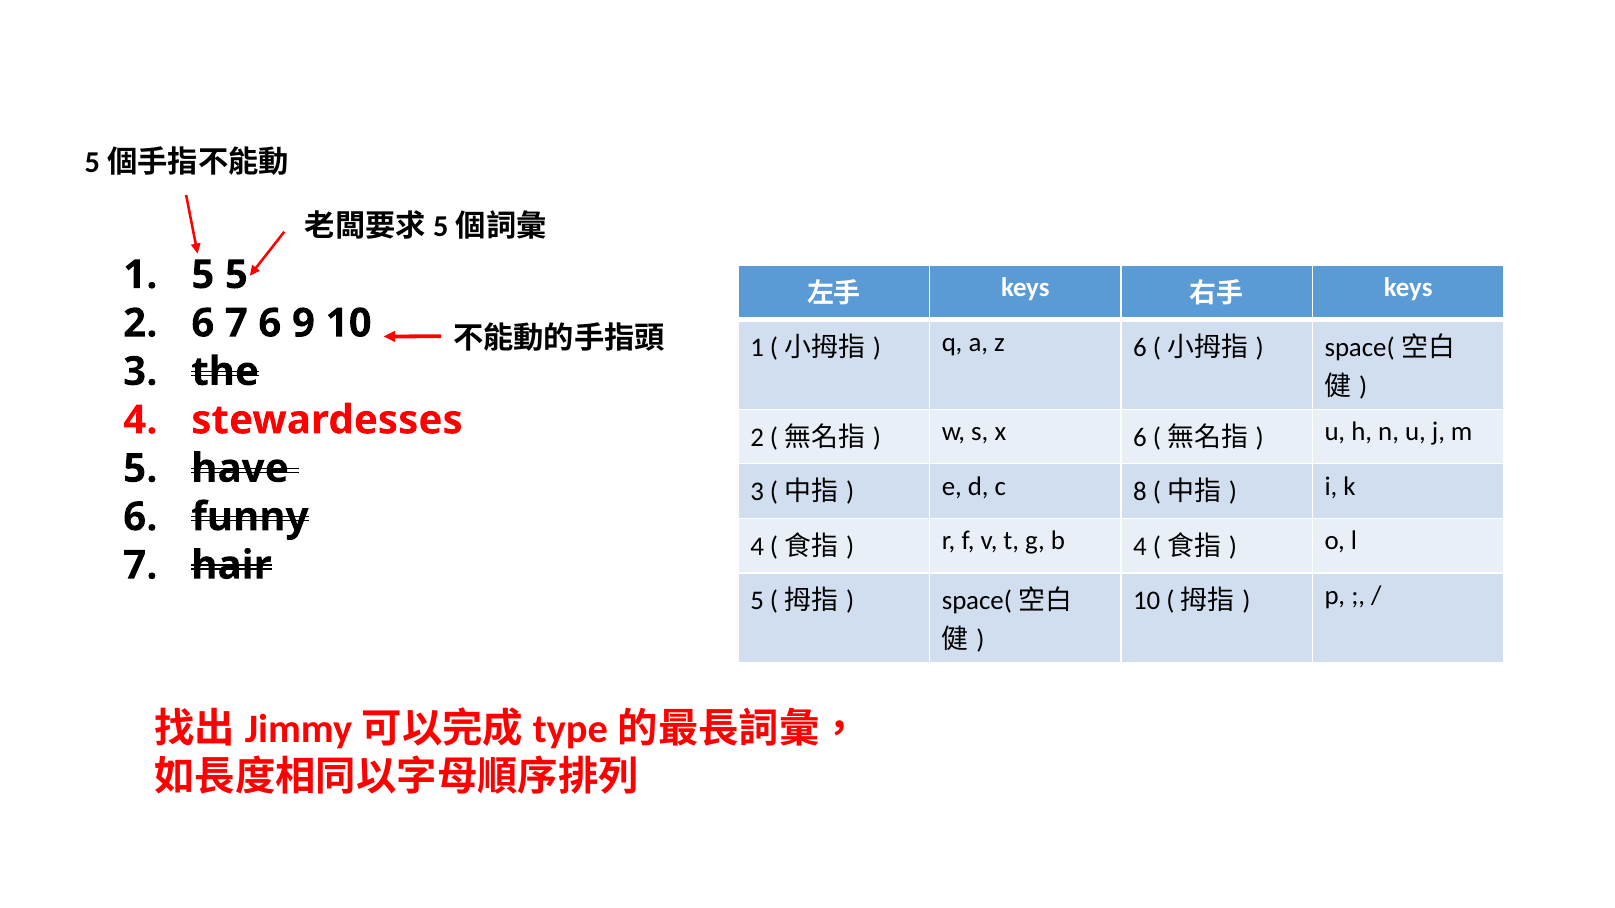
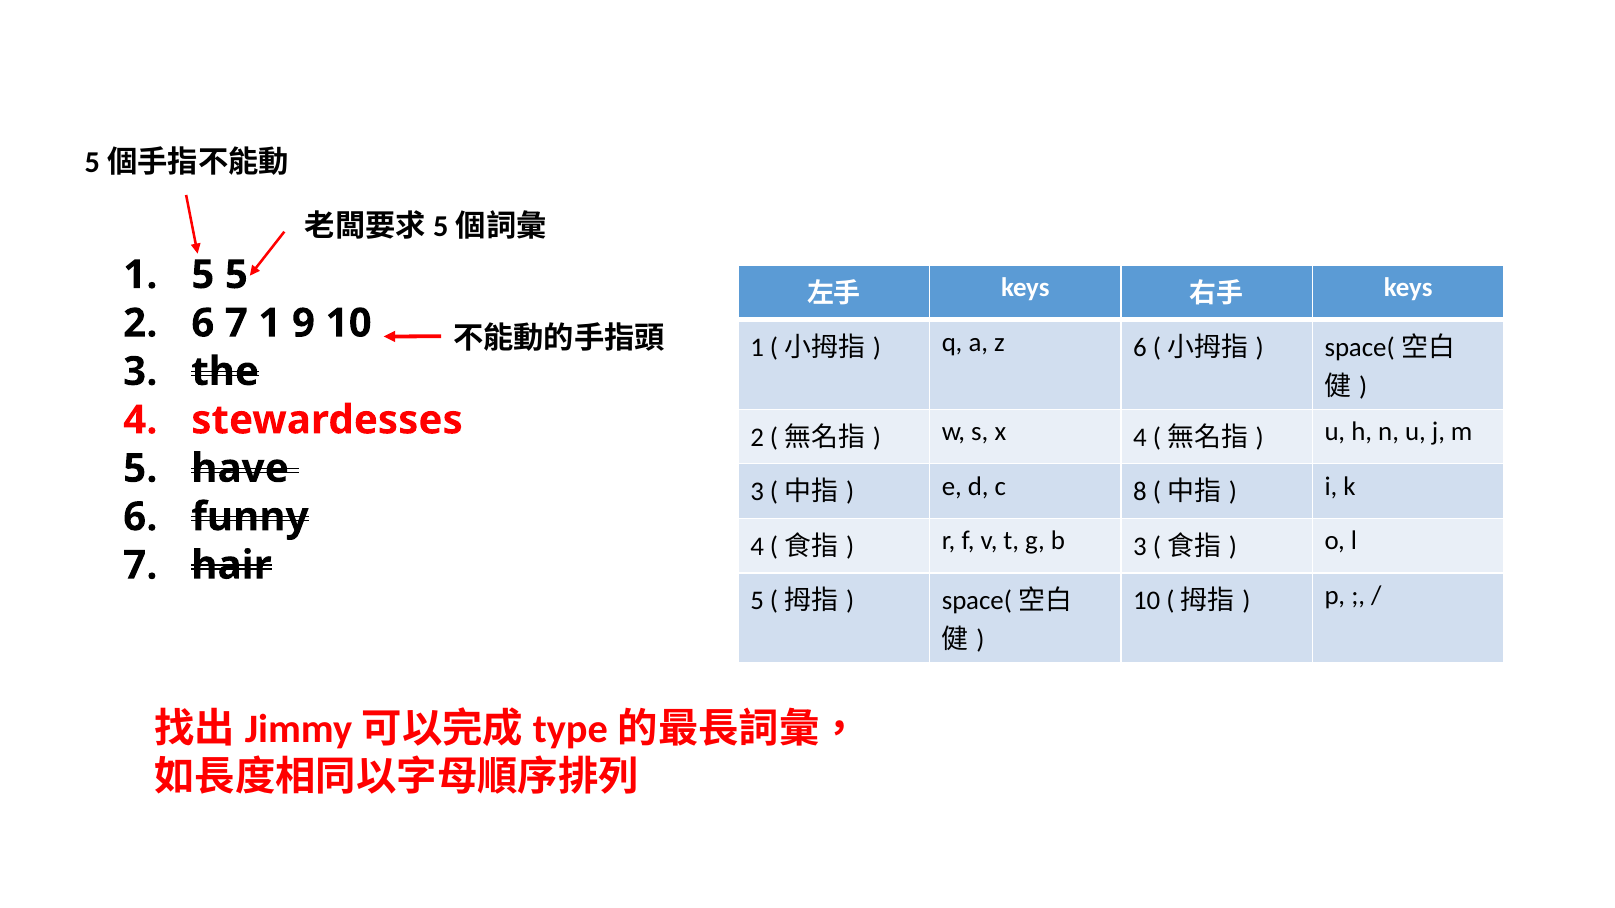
7 6: 6 -> 1
x 6: 6 -> 4
b 4: 4 -> 3
